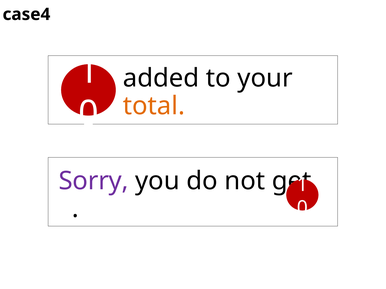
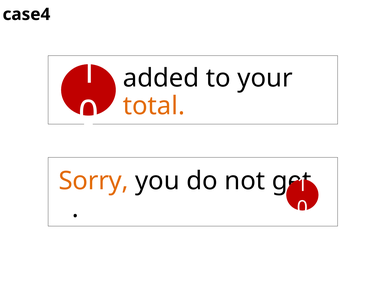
Sorry colour: purple -> orange
